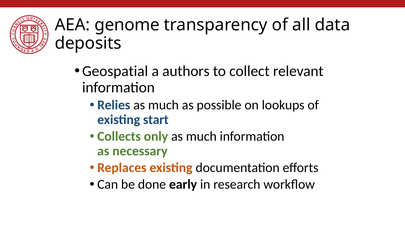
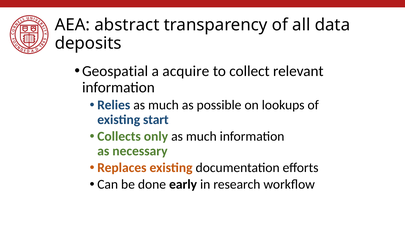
genome: genome -> abstract
authors: authors -> acquire
